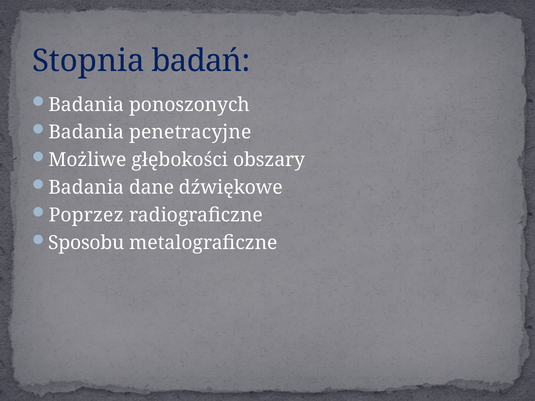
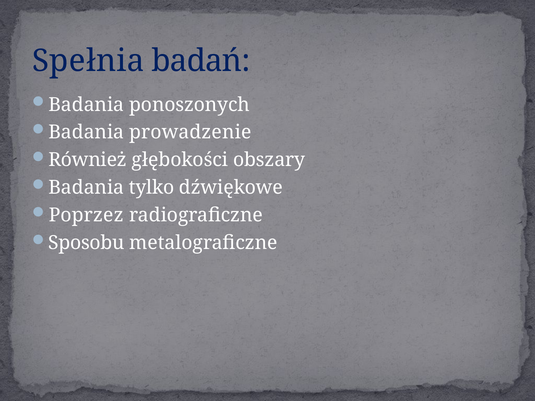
Stopnia: Stopnia -> Spełnia
penetracyjne: penetracyjne -> prowadzenie
Możliwe: Możliwe -> Również
dane: dane -> tylko
